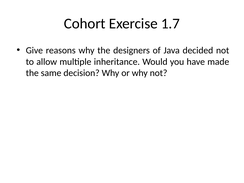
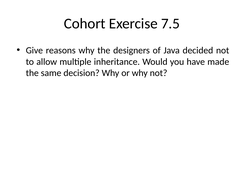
1.7: 1.7 -> 7.5
